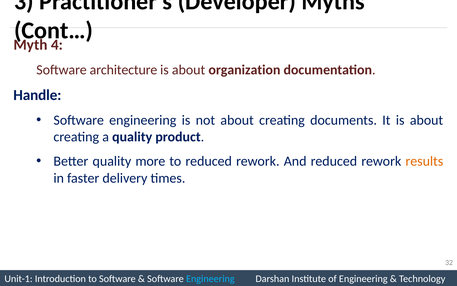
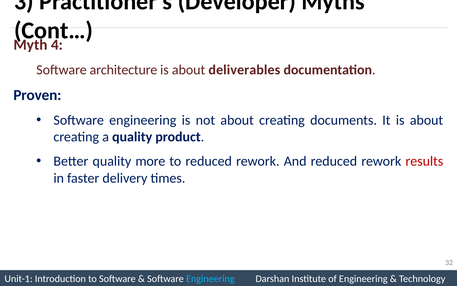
organization: organization -> deliverables
Handle: Handle -> Proven
results colour: orange -> red
